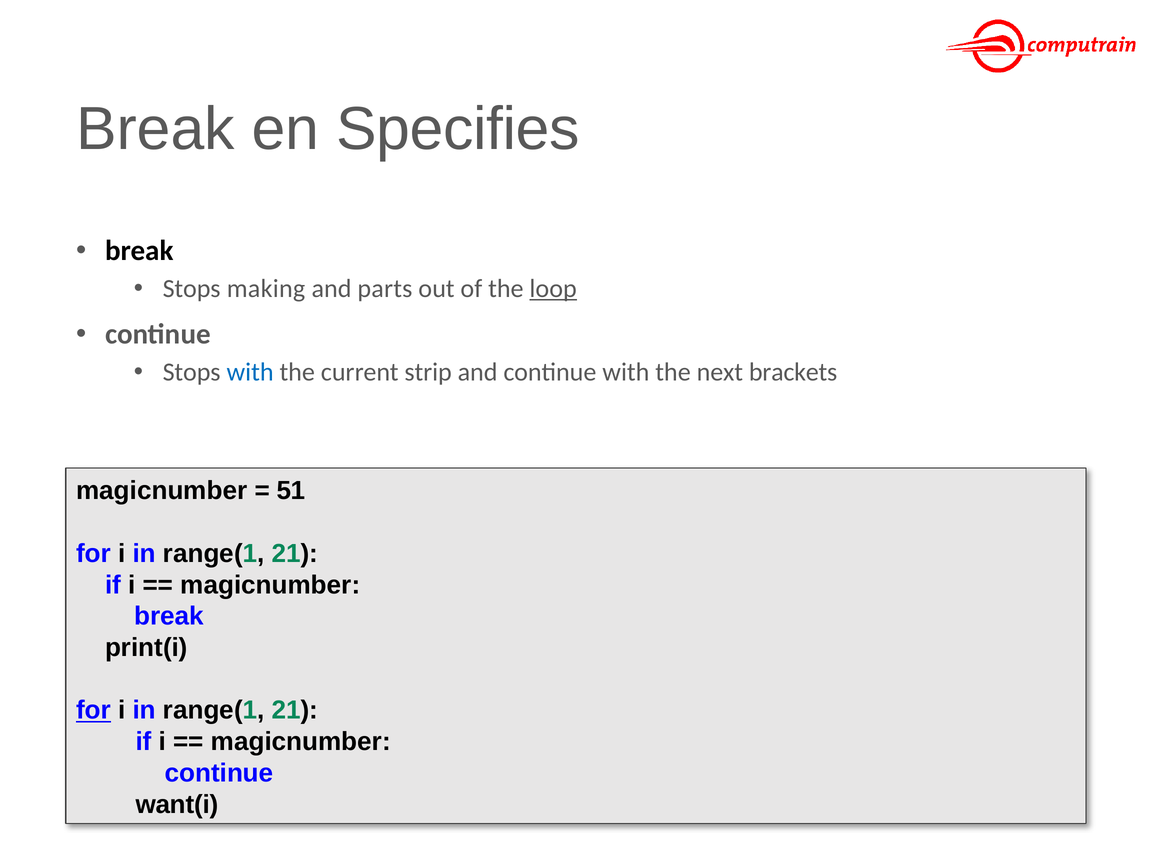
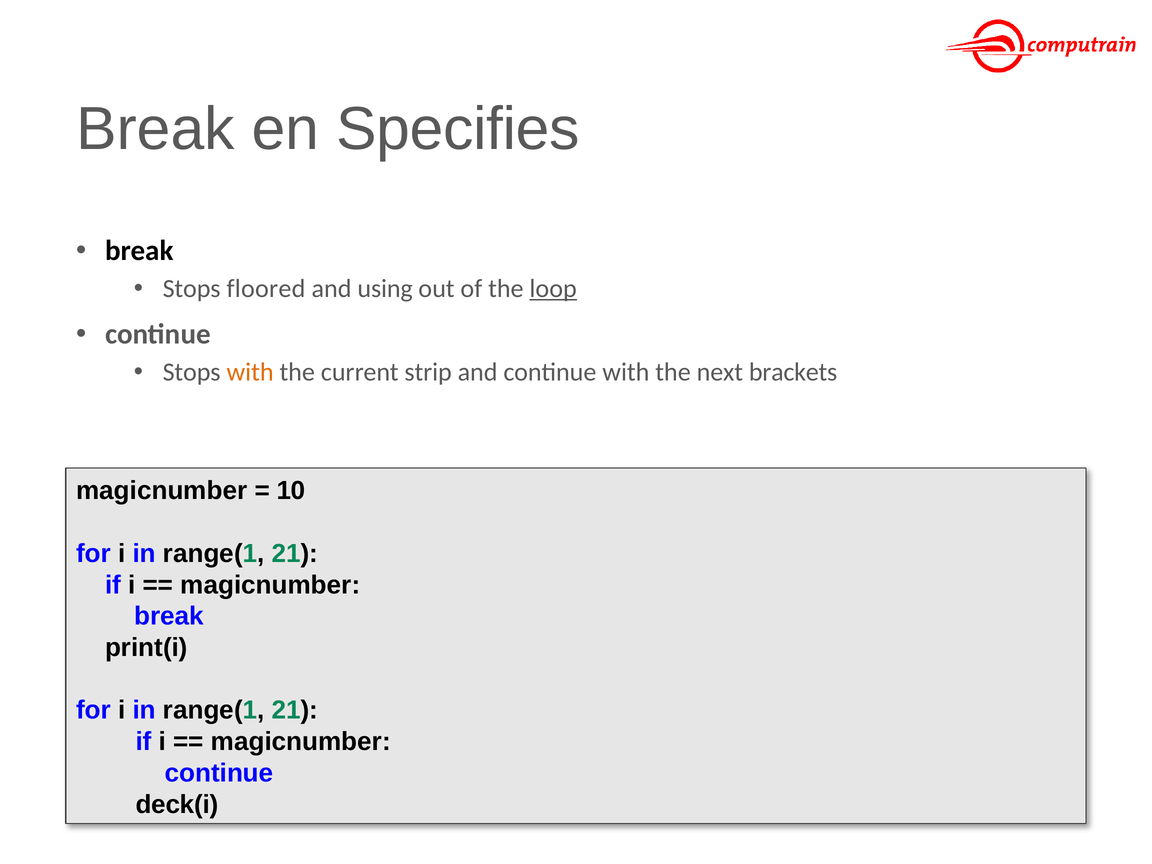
making: making -> floored
parts: parts -> using
with at (250, 372) colour: blue -> orange
51: 51 -> 10
for at (94, 710) underline: present -> none
want(i: want(i -> deck(i
